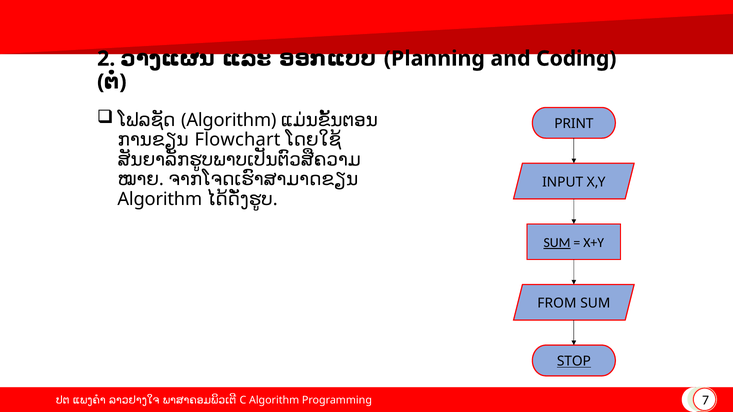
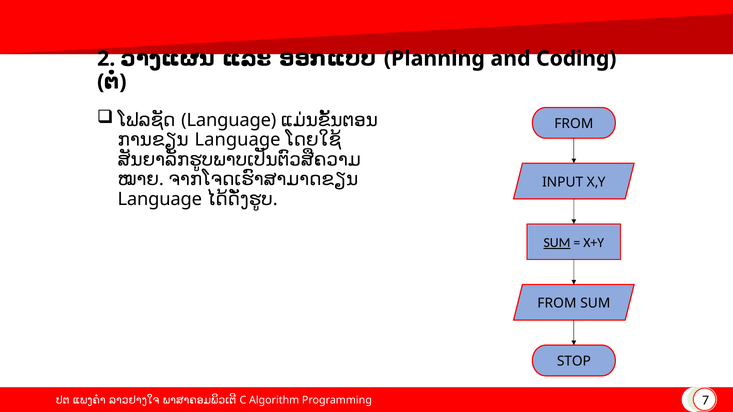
Algorithm at (229, 120): Algorithm -> Language
PRINT at (574, 124): PRINT -> FROM
Flowchart at (237, 140): Flowchart -> Language
Algorithm at (160, 199): Algorithm -> Language
STOP underline: present -> none
